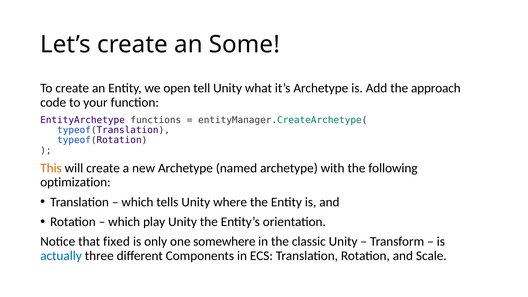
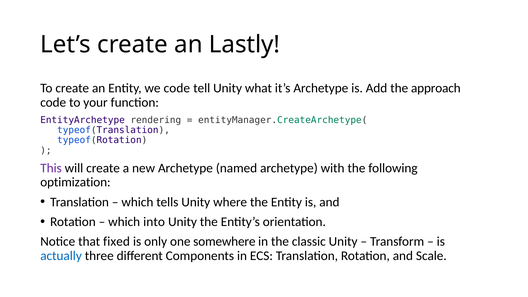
Some: Some -> Lastly
we open: open -> code
functions: functions -> rendering
This colour: orange -> purple
play: play -> into
